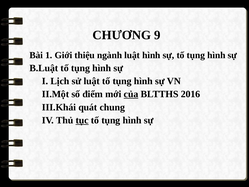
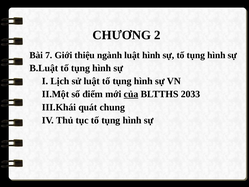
9: 9 -> 2
1: 1 -> 7
2016: 2016 -> 2033
tục underline: present -> none
